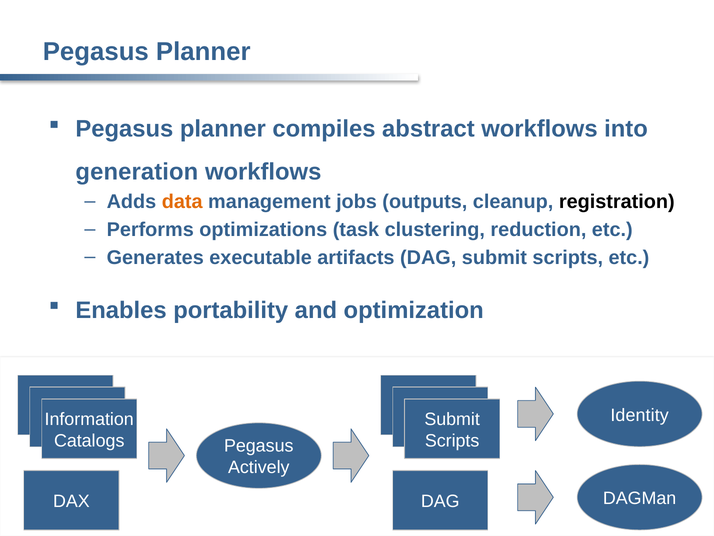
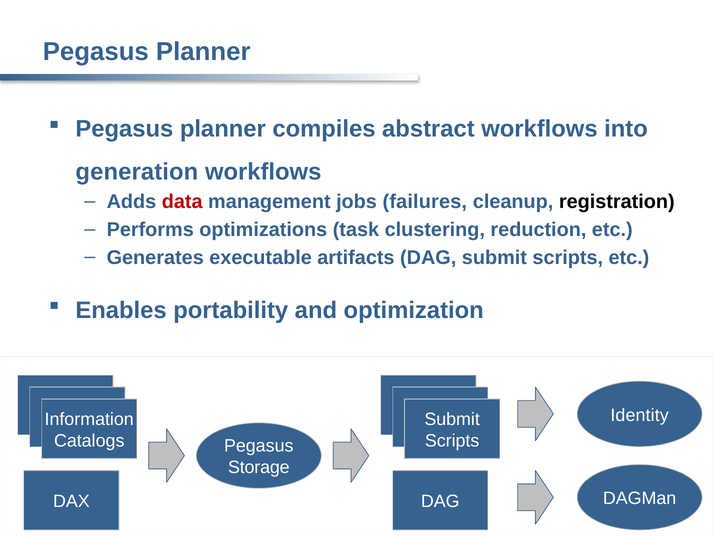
data colour: orange -> red
outputs: outputs -> failures
Actively: Actively -> Storage
